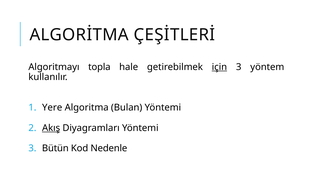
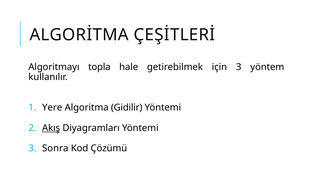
için underline: present -> none
Bulan: Bulan -> Gidilir
Bütün: Bütün -> Sonra
Nedenle: Nedenle -> Çözümü
